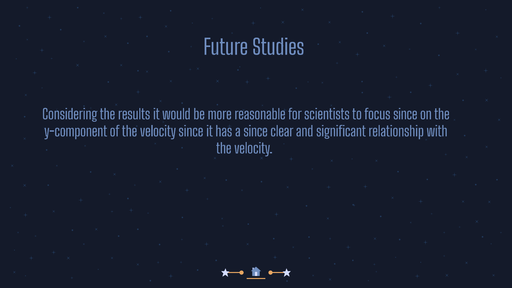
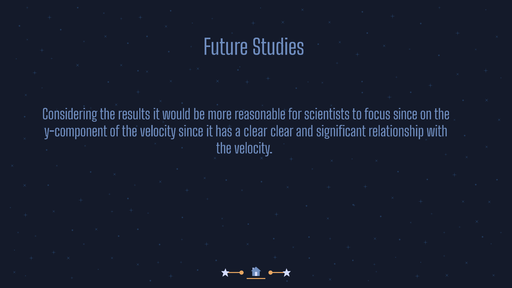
a since: since -> clear
